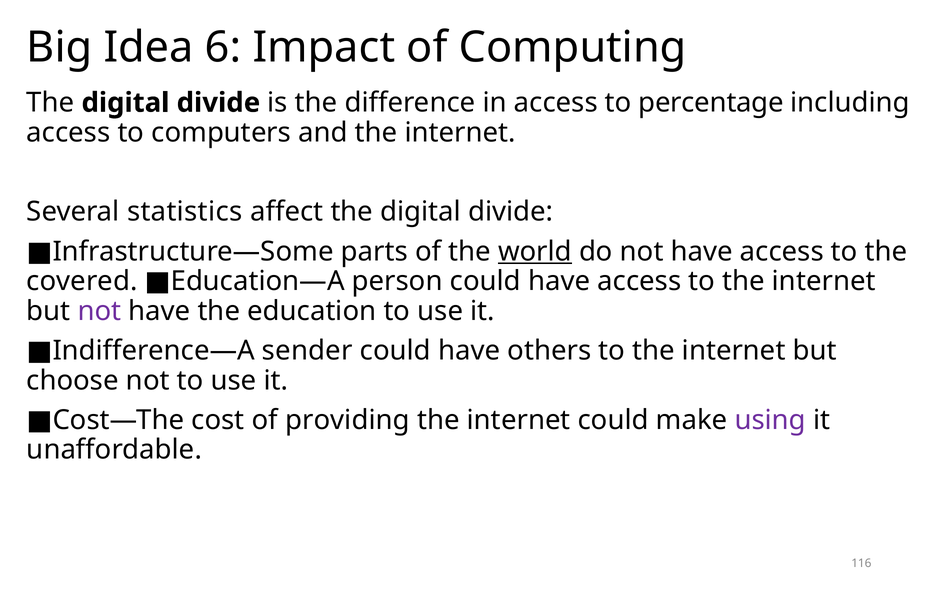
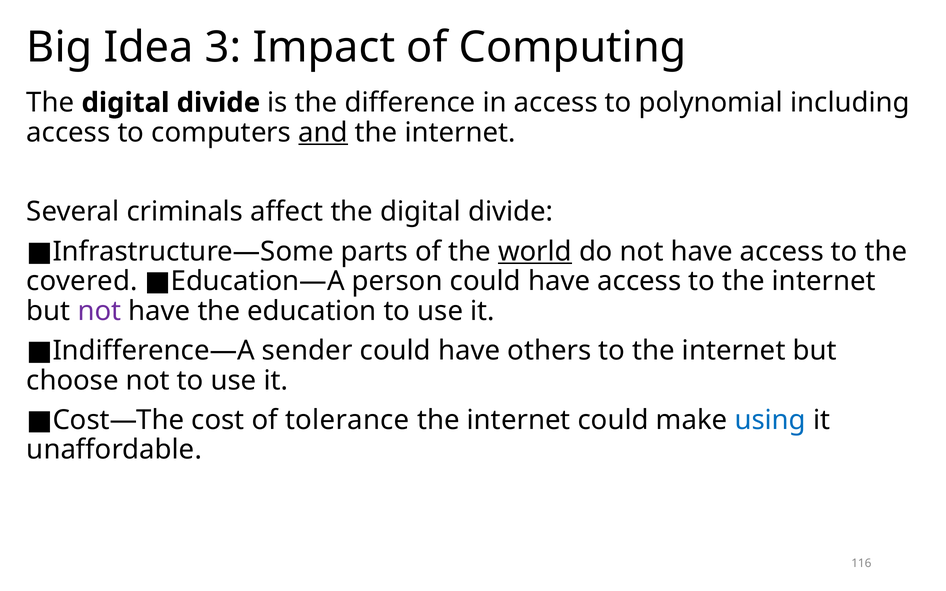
6: 6 -> 3
percentage: percentage -> polynomial
and underline: none -> present
statistics: statistics -> criminals
providing: providing -> tolerance
using colour: purple -> blue
